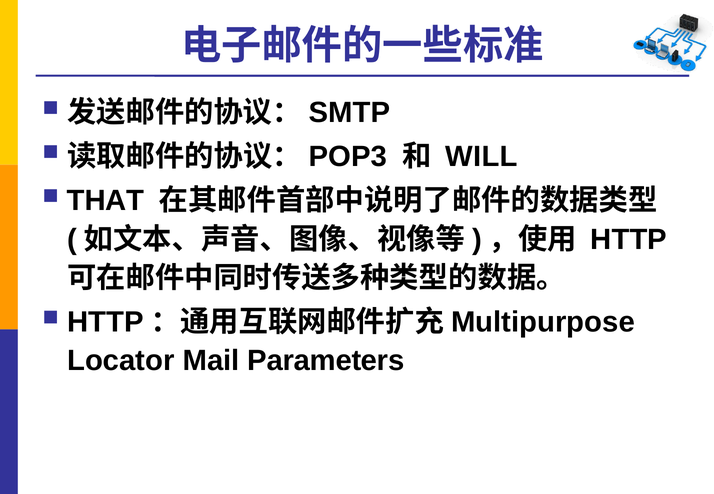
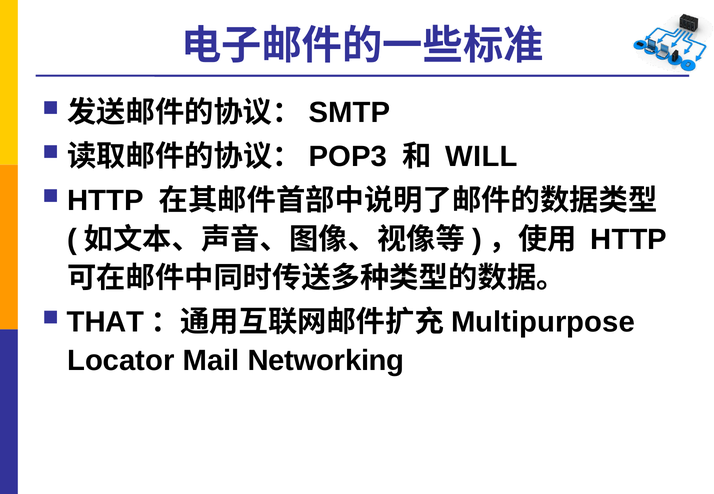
THAT at (106, 201): THAT -> HTTP
HTTP at (105, 322): HTTP -> THAT
Parameters: Parameters -> Networking
